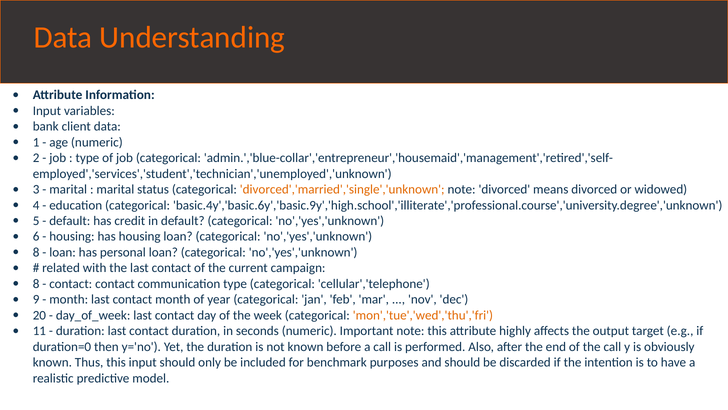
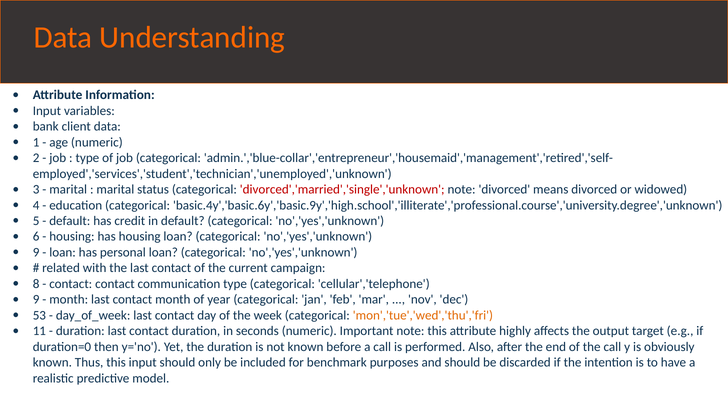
divorced','married','single','unknown colour: orange -> red
8 at (36, 252): 8 -> 9
20: 20 -> 53
